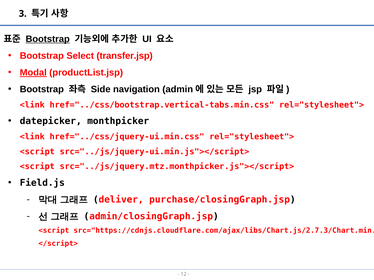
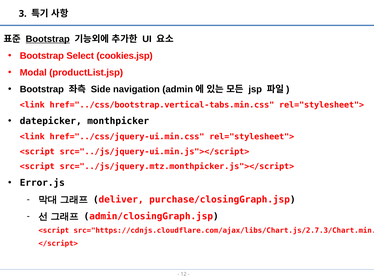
transfer.jsp: transfer.jsp -> cookies.jsp
Modal underline: present -> none
Field.js: Field.js -> Error.js
